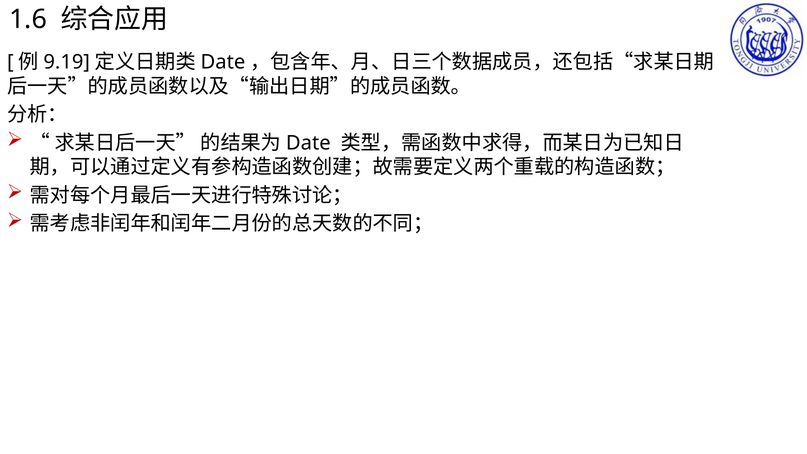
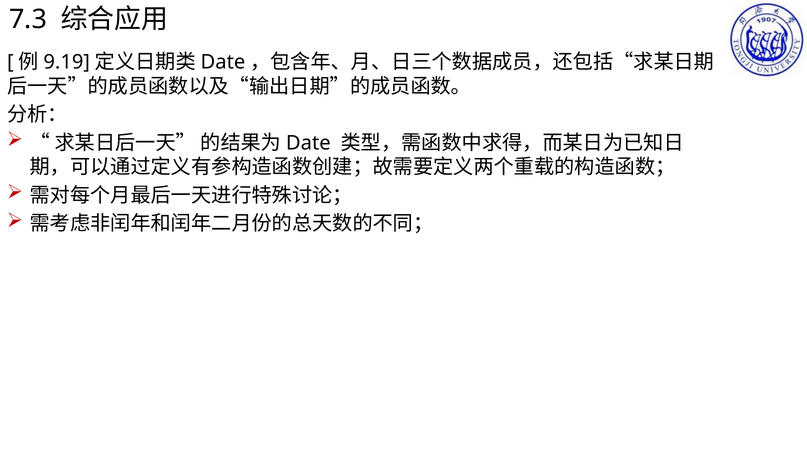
1.6: 1.6 -> 7.3
